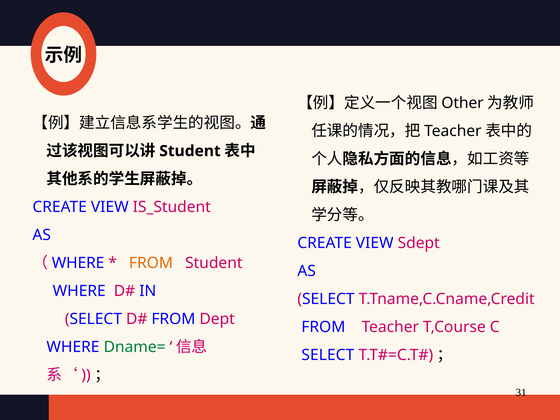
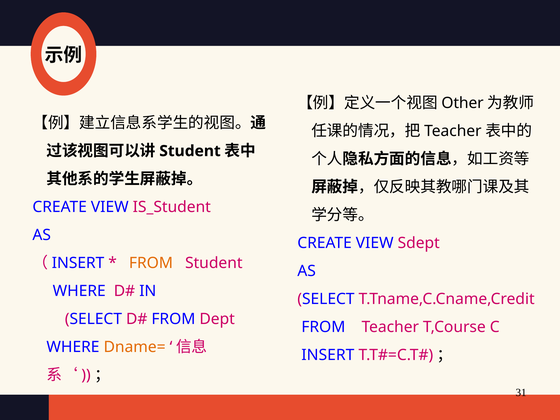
WHERE at (78, 263): WHERE -> INSERT
Dname= colour: green -> orange
SELECT at (328, 355): SELECT -> INSERT
